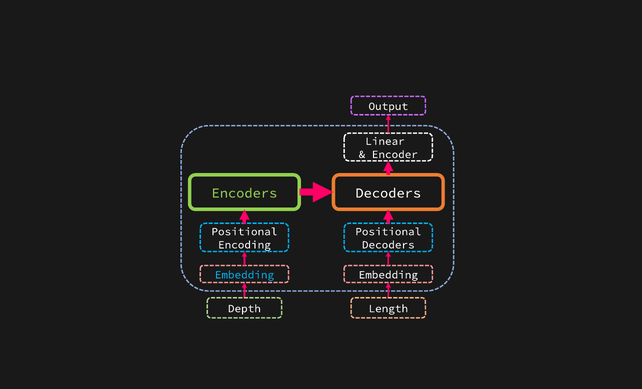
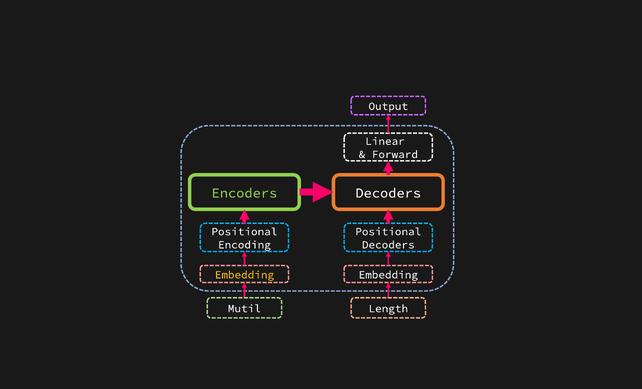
Encoder: Encoder -> Forward
Embedding at (244, 275) colour: light blue -> yellow
Depth: Depth -> Mutil
